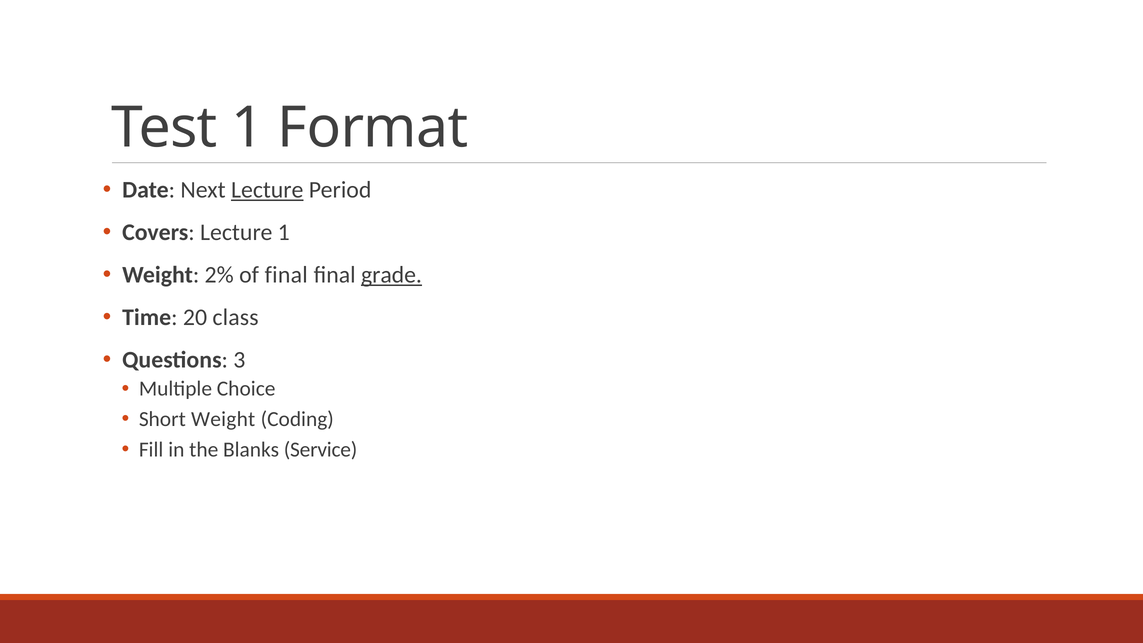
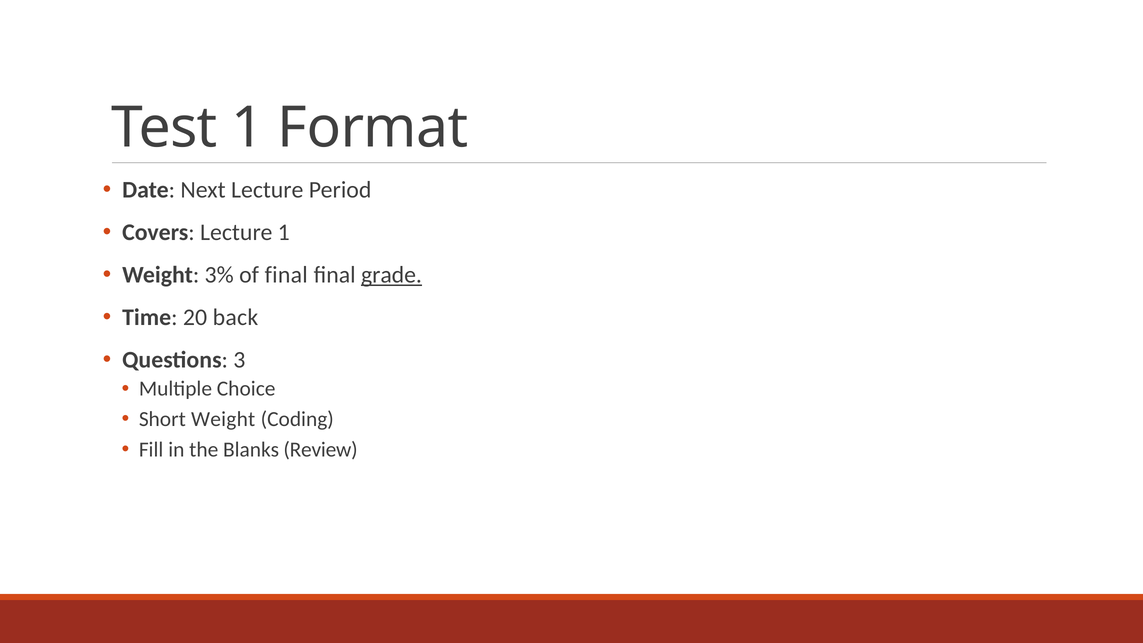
Lecture at (267, 190) underline: present -> none
2%: 2% -> 3%
class: class -> back
Service: Service -> Review
